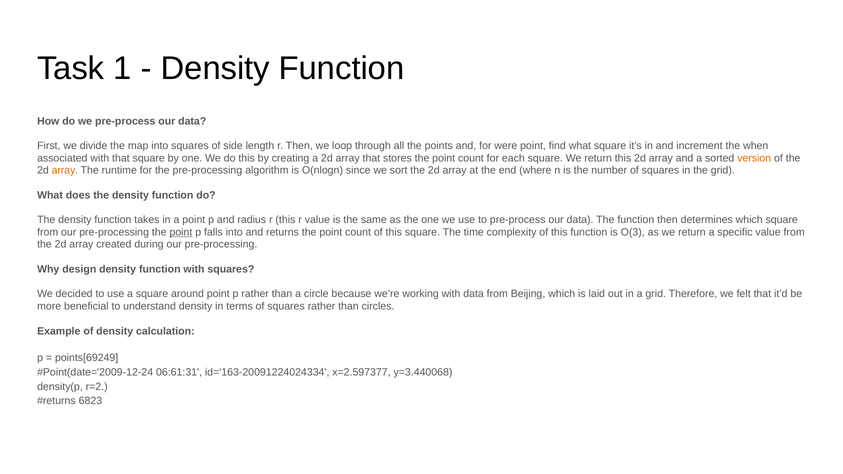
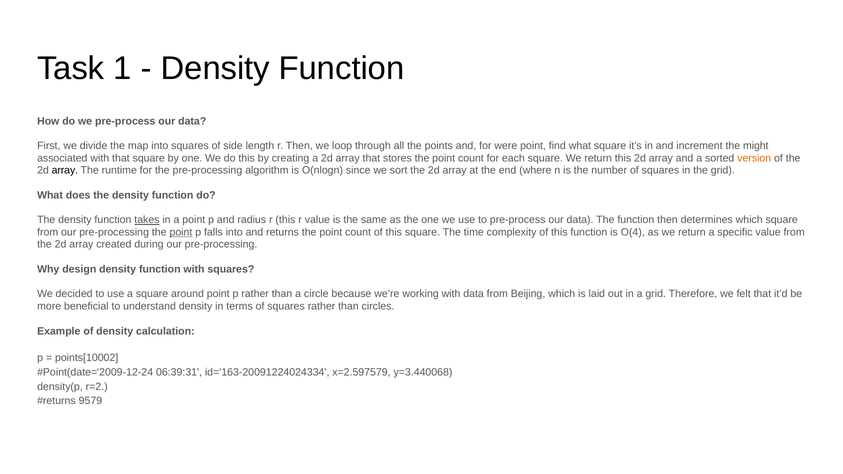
when: when -> might
array at (65, 170) colour: orange -> black
takes underline: none -> present
O(3: O(3 -> O(4
points[69249: points[69249 -> points[10002
06:61:31: 06:61:31 -> 06:39:31
x=2.597377: x=2.597377 -> x=2.597579
6823: 6823 -> 9579
